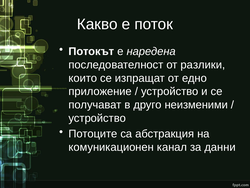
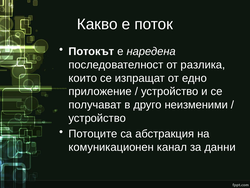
разлики: разлики -> разлика
